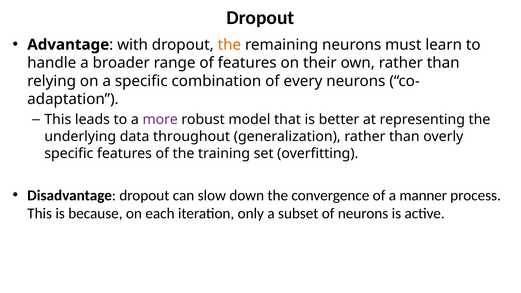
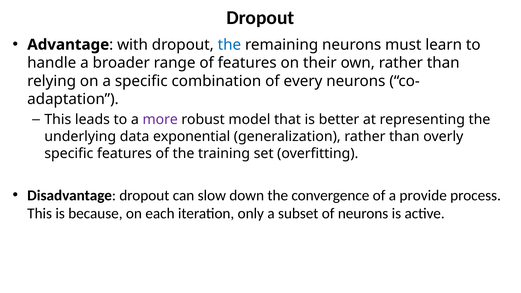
the at (229, 45) colour: orange -> blue
throughout: throughout -> exponential
manner: manner -> provide
